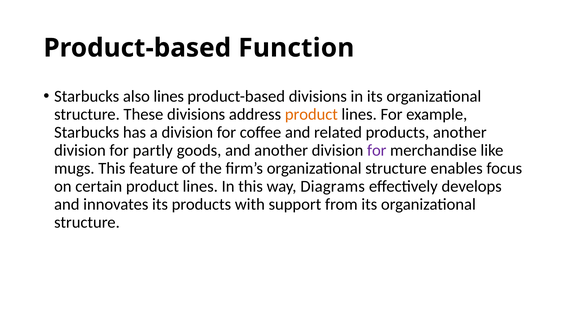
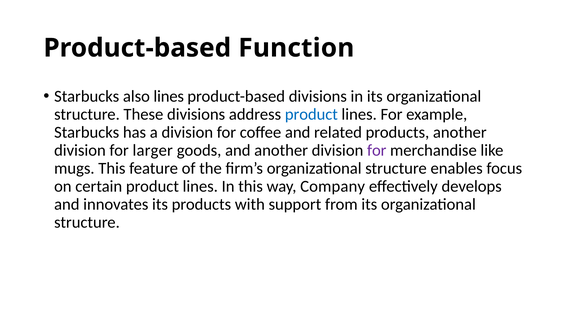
product at (311, 114) colour: orange -> blue
partly: partly -> larger
Diagrams: Diagrams -> Company
